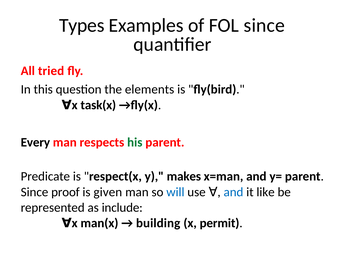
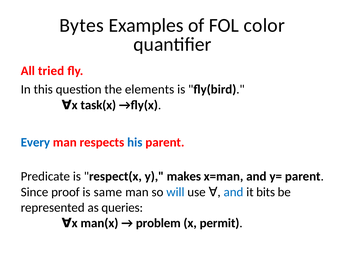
Types: Types -> Bytes
FOL since: since -> color
Every colour: black -> blue
his colour: green -> blue
given: given -> same
like: like -> bits
include: include -> queries
building: building -> problem
